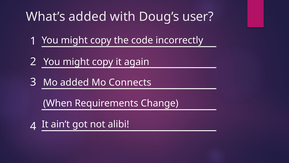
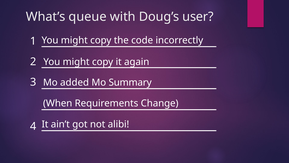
What’s added: added -> queue
Connects: Connects -> Summary
